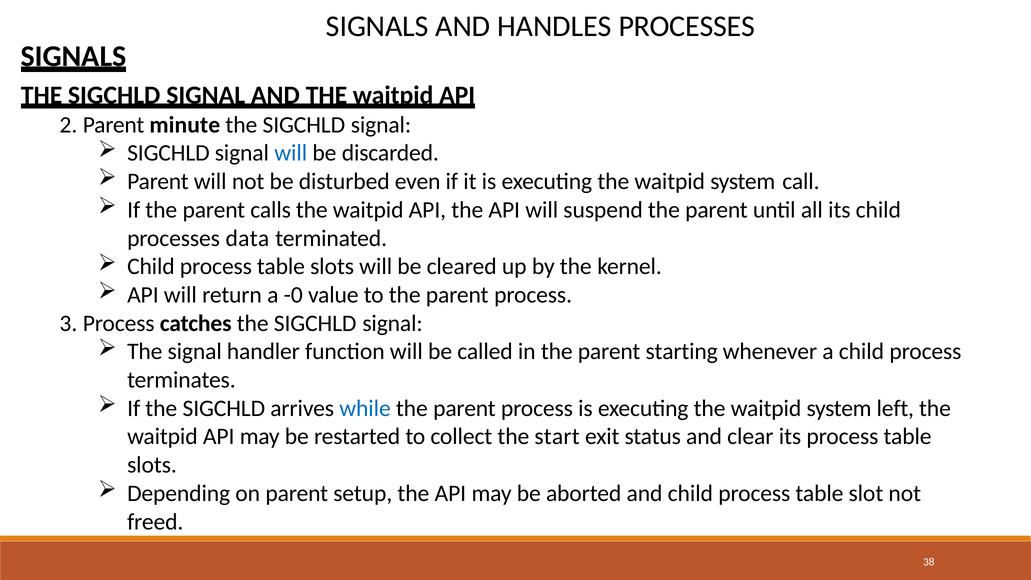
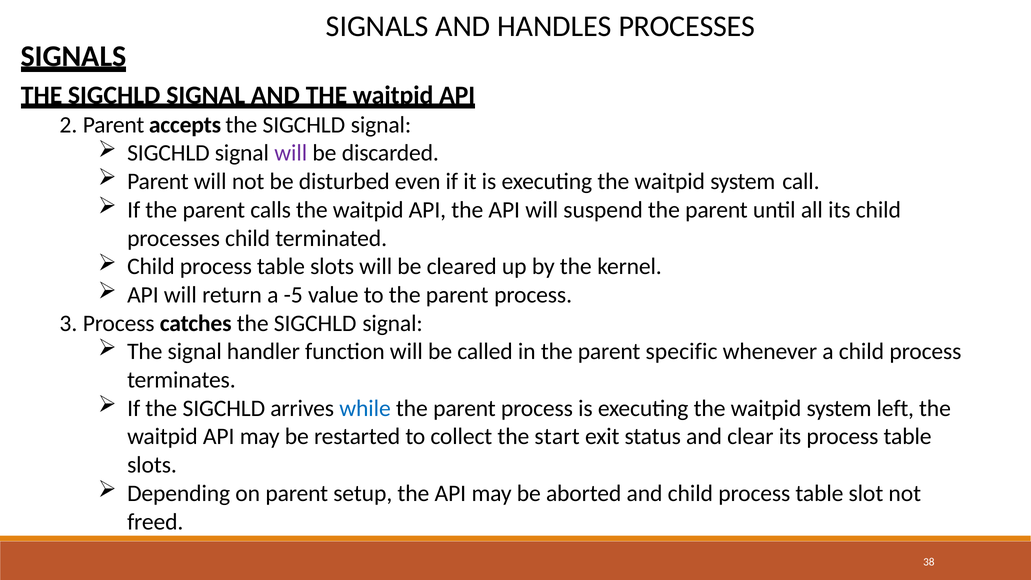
minute: minute -> accepts
will at (291, 153) colour: blue -> purple
processes data: data -> child
-0: -0 -> -5
starting: starting -> specific
